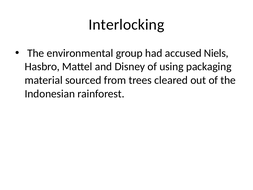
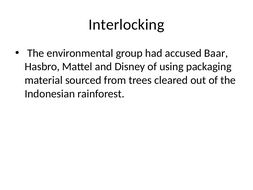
Niels: Niels -> Baar
